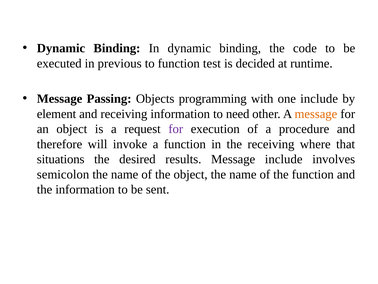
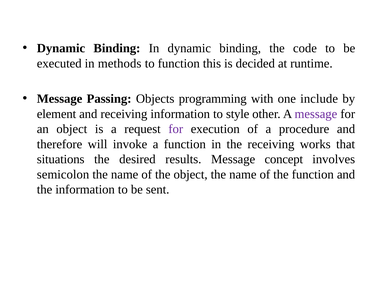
previous: previous -> methods
test: test -> this
need: need -> style
message at (316, 114) colour: orange -> purple
where: where -> works
Message include: include -> concept
